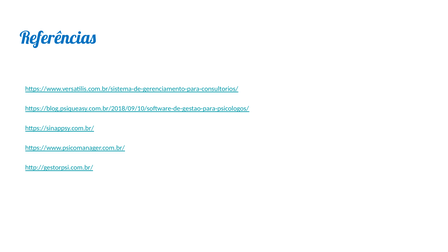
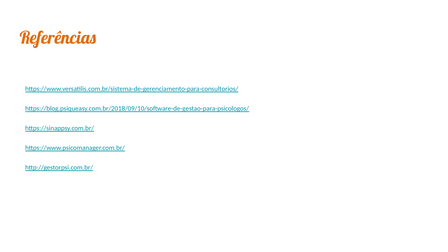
Referências colour: blue -> orange
